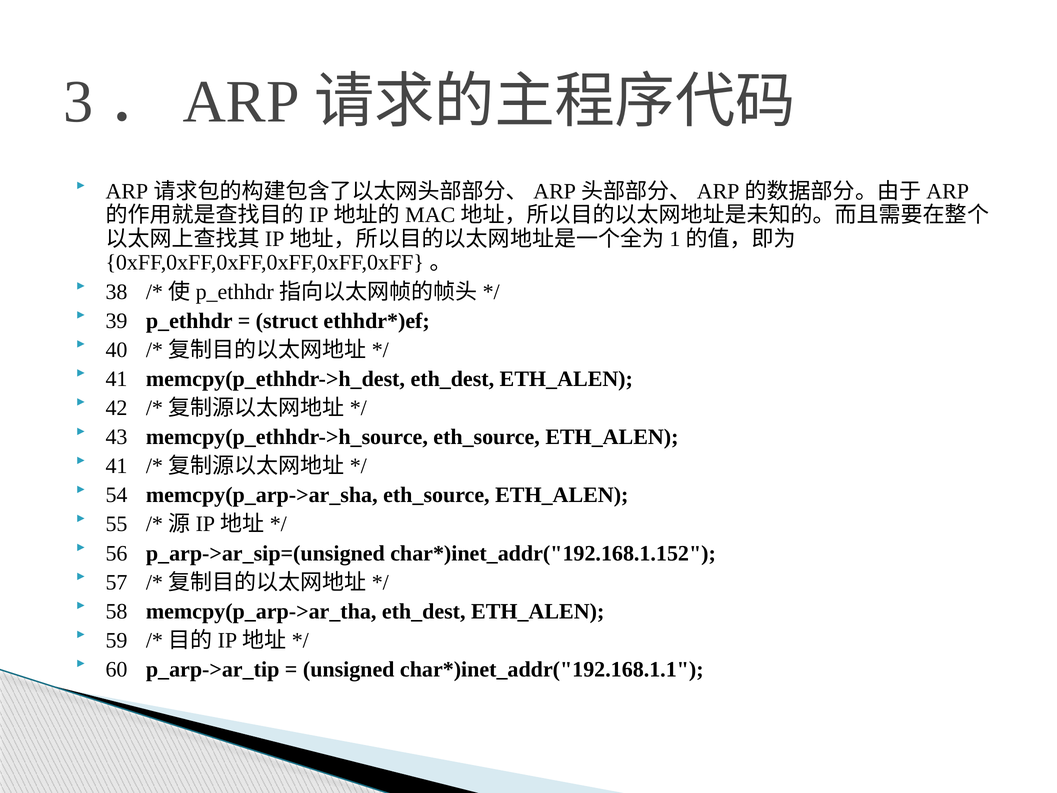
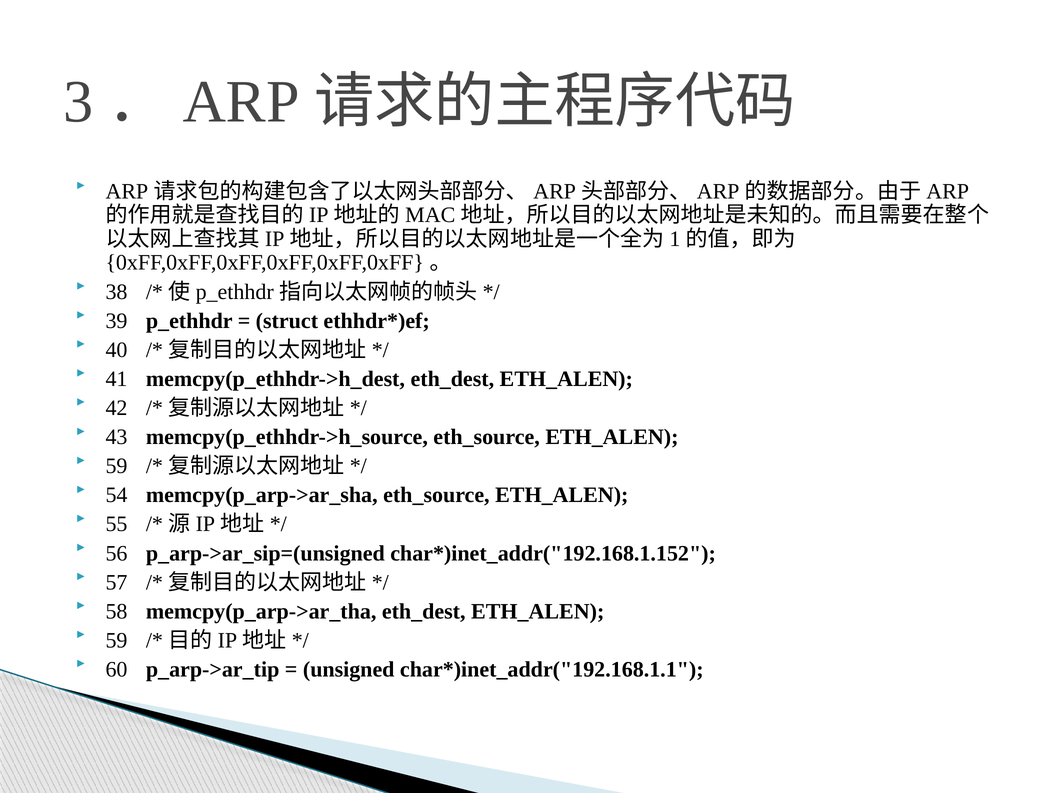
41 at (117, 466): 41 -> 59
